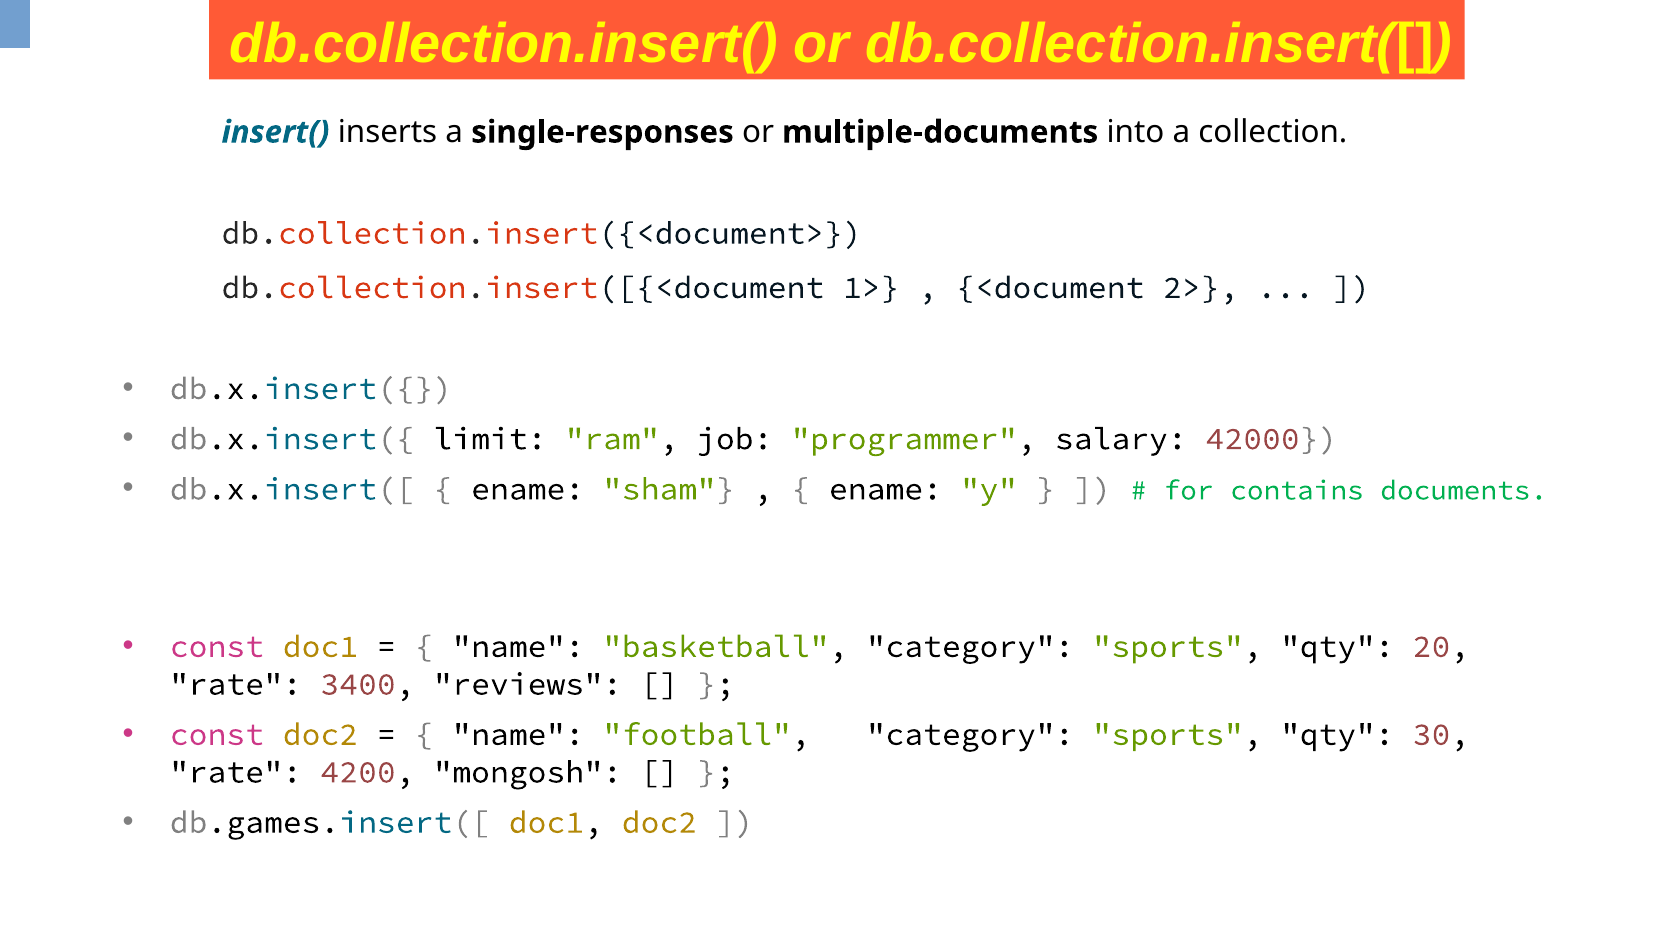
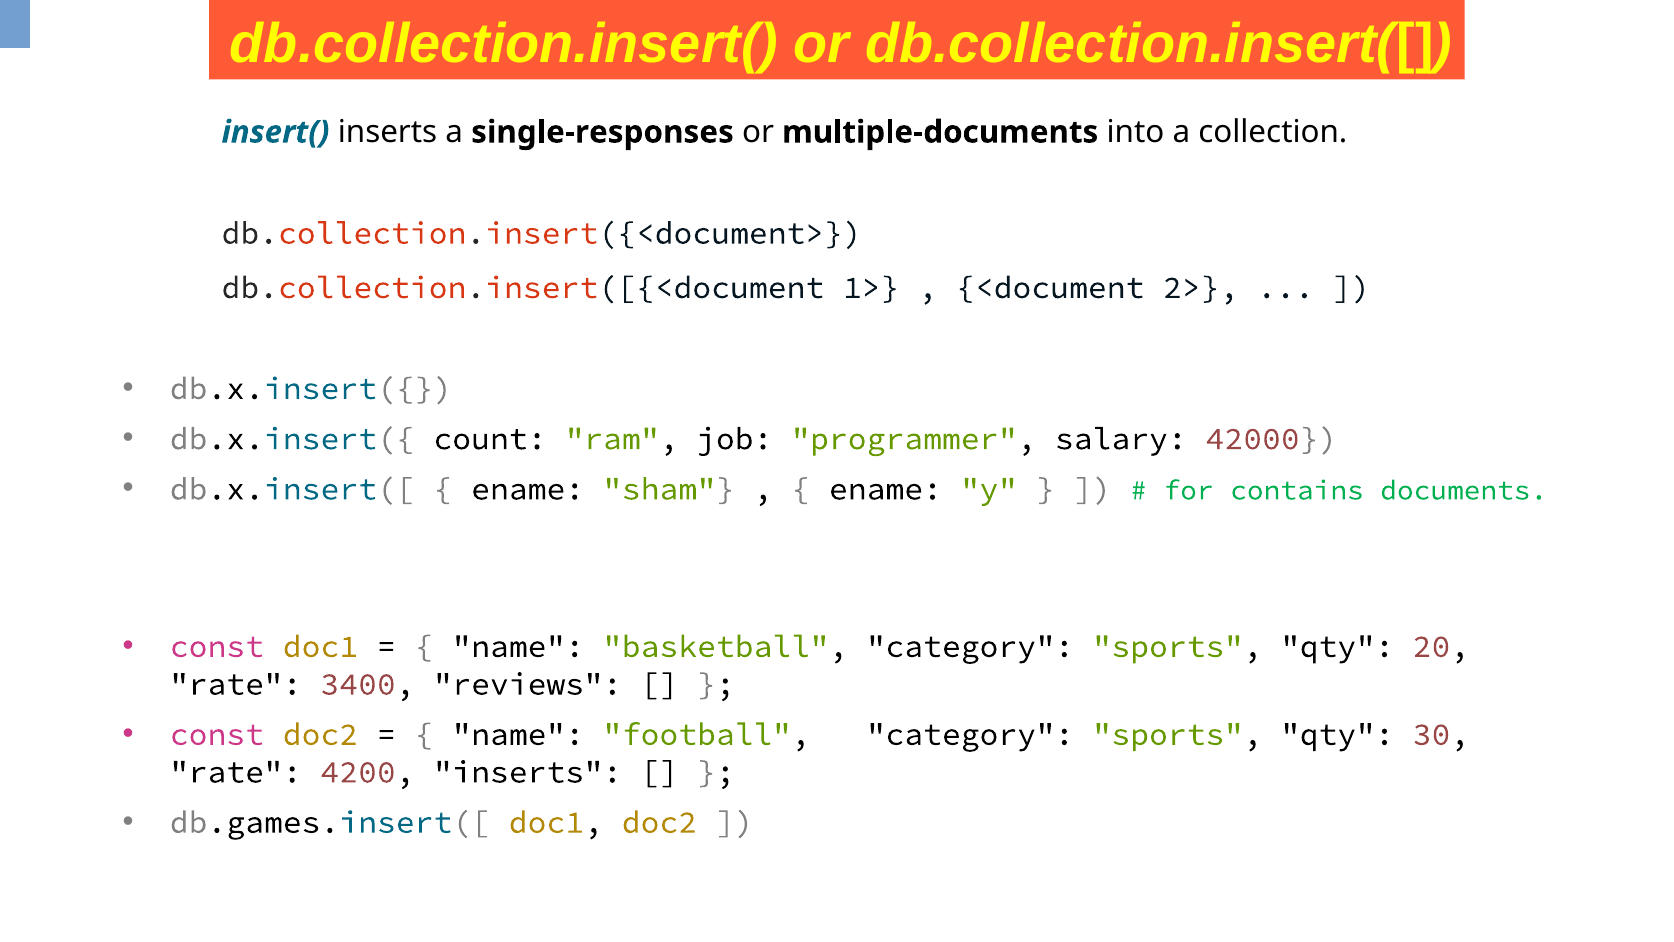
limit: limit -> count
4200 mongosh: mongosh -> inserts
